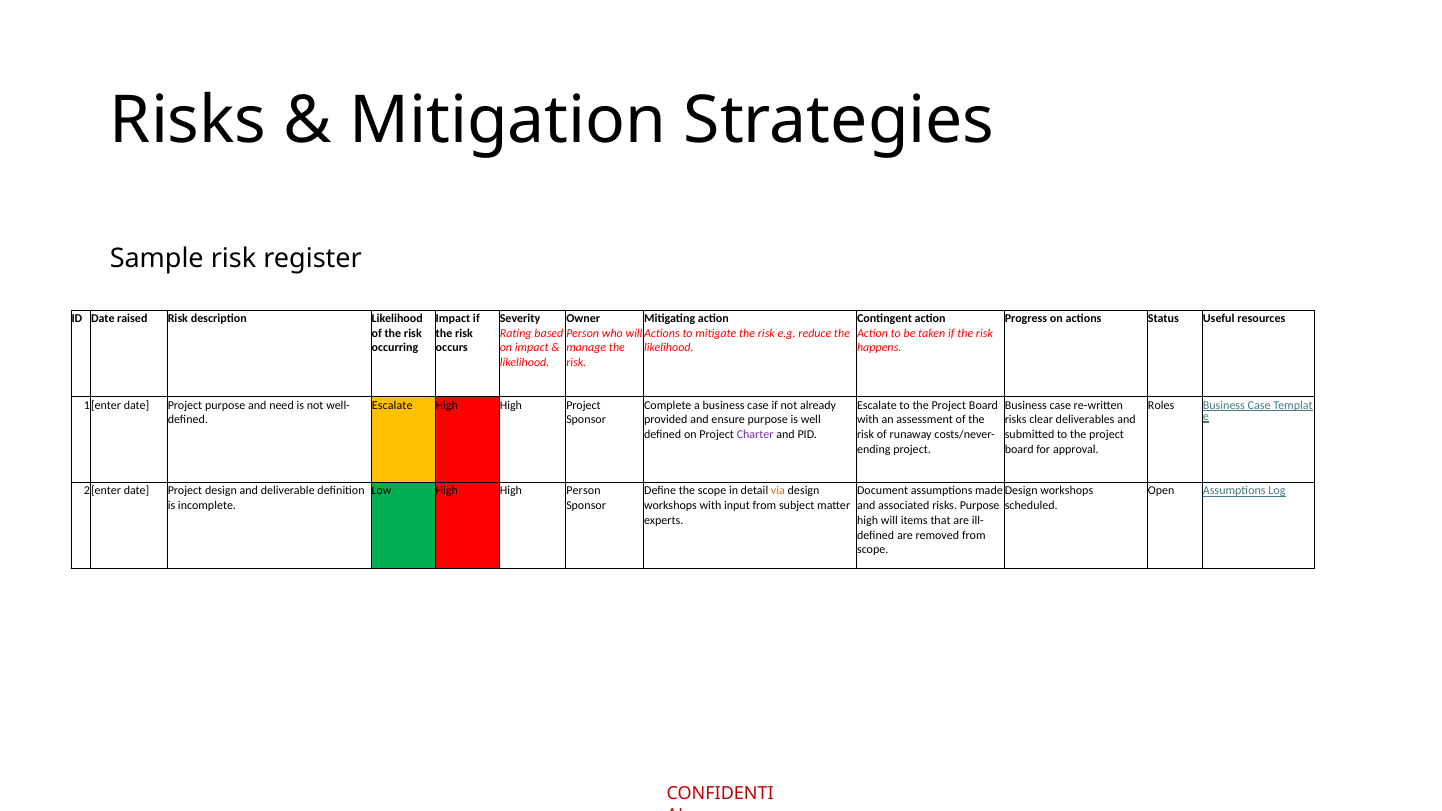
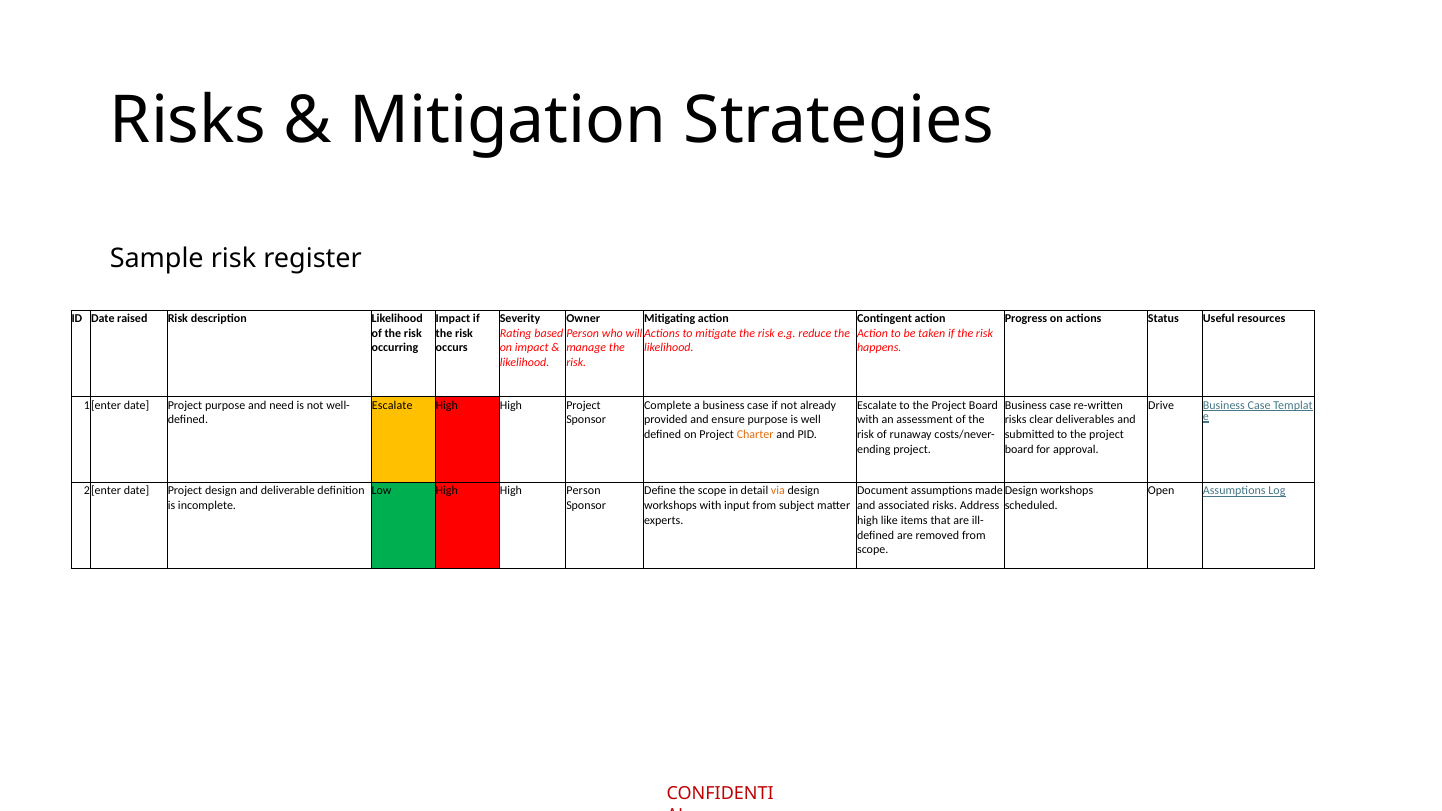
Roles: Roles -> Drive
Charter colour: purple -> orange
risks Purpose: Purpose -> Address
high will: will -> like
